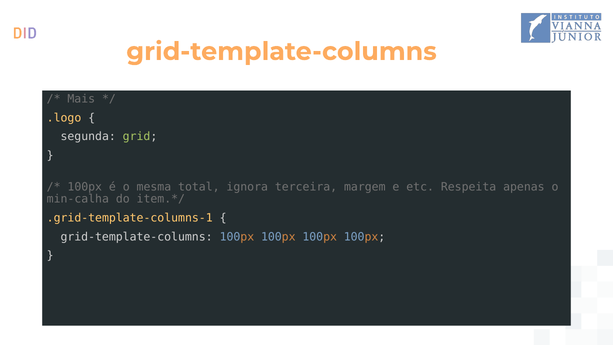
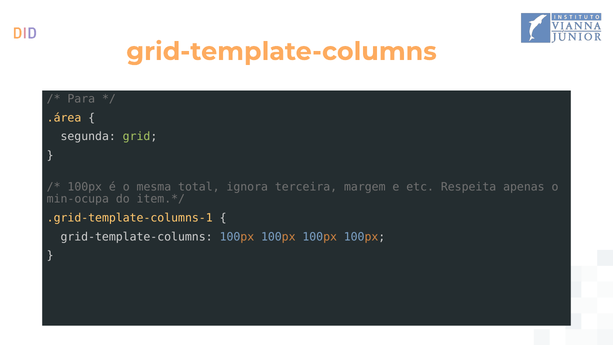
Mais: Mais -> Para
.logo: .logo -> .área
min-calha: min-calha -> min-ocupa
